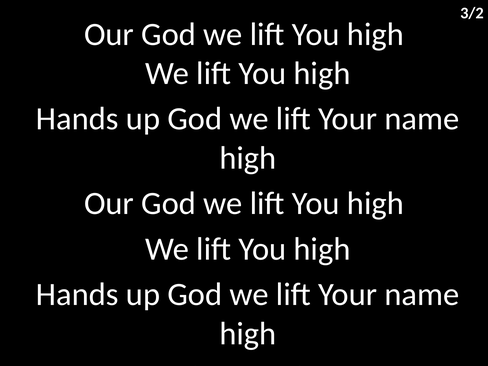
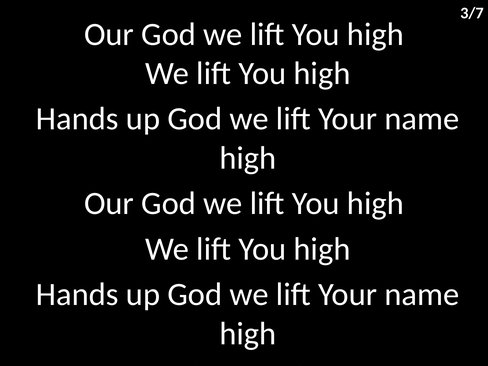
3/2: 3/2 -> 3/7
